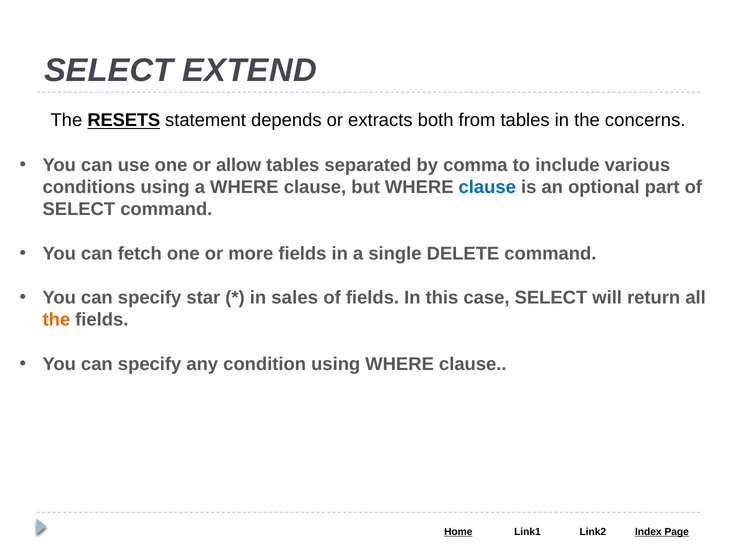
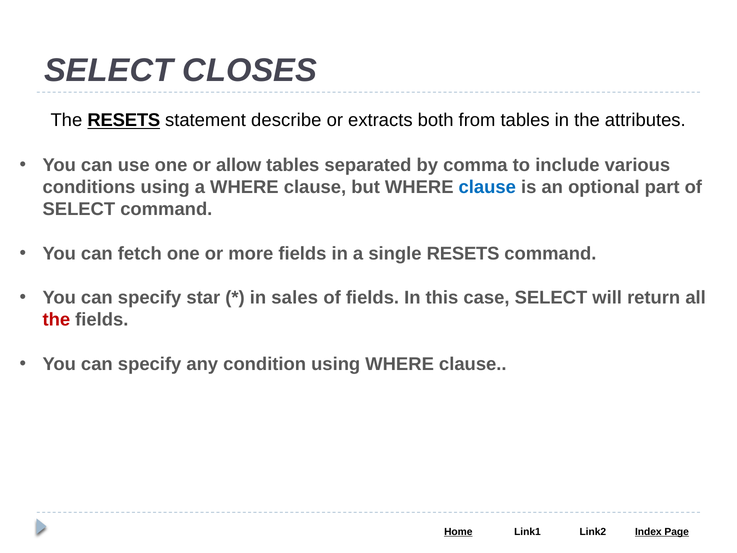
EXTEND: EXTEND -> CLOSES
depends: depends -> describe
concerns: concerns -> attributes
single DELETE: DELETE -> RESETS
the at (56, 320) colour: orange -> red
